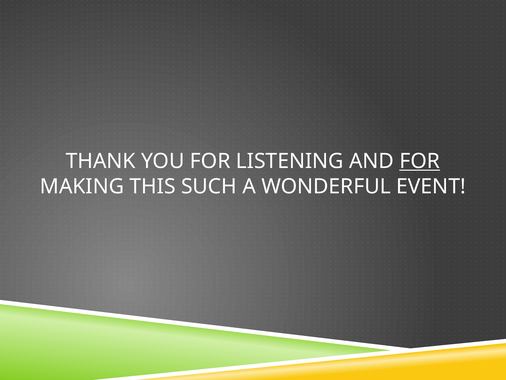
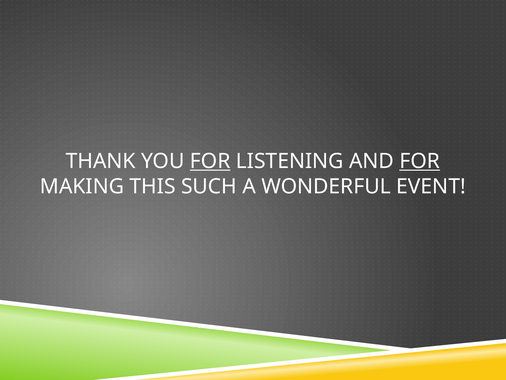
FOR at (210, 161) underline: none -> present
